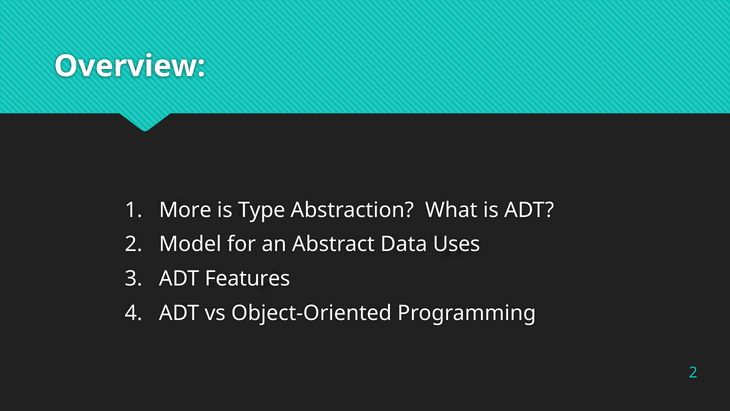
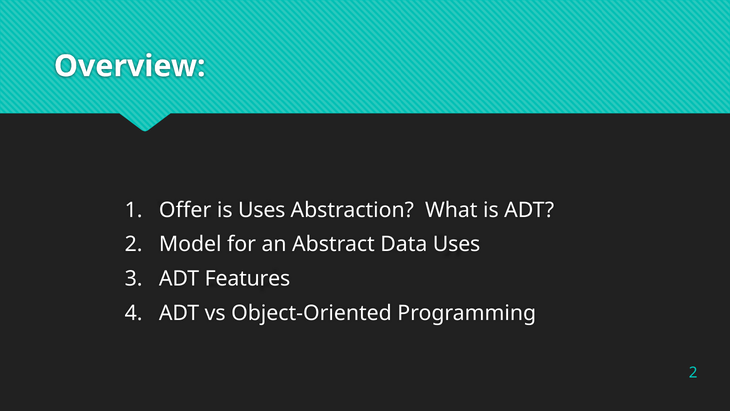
More: More -> Offer
is Type: Type -> Uses
